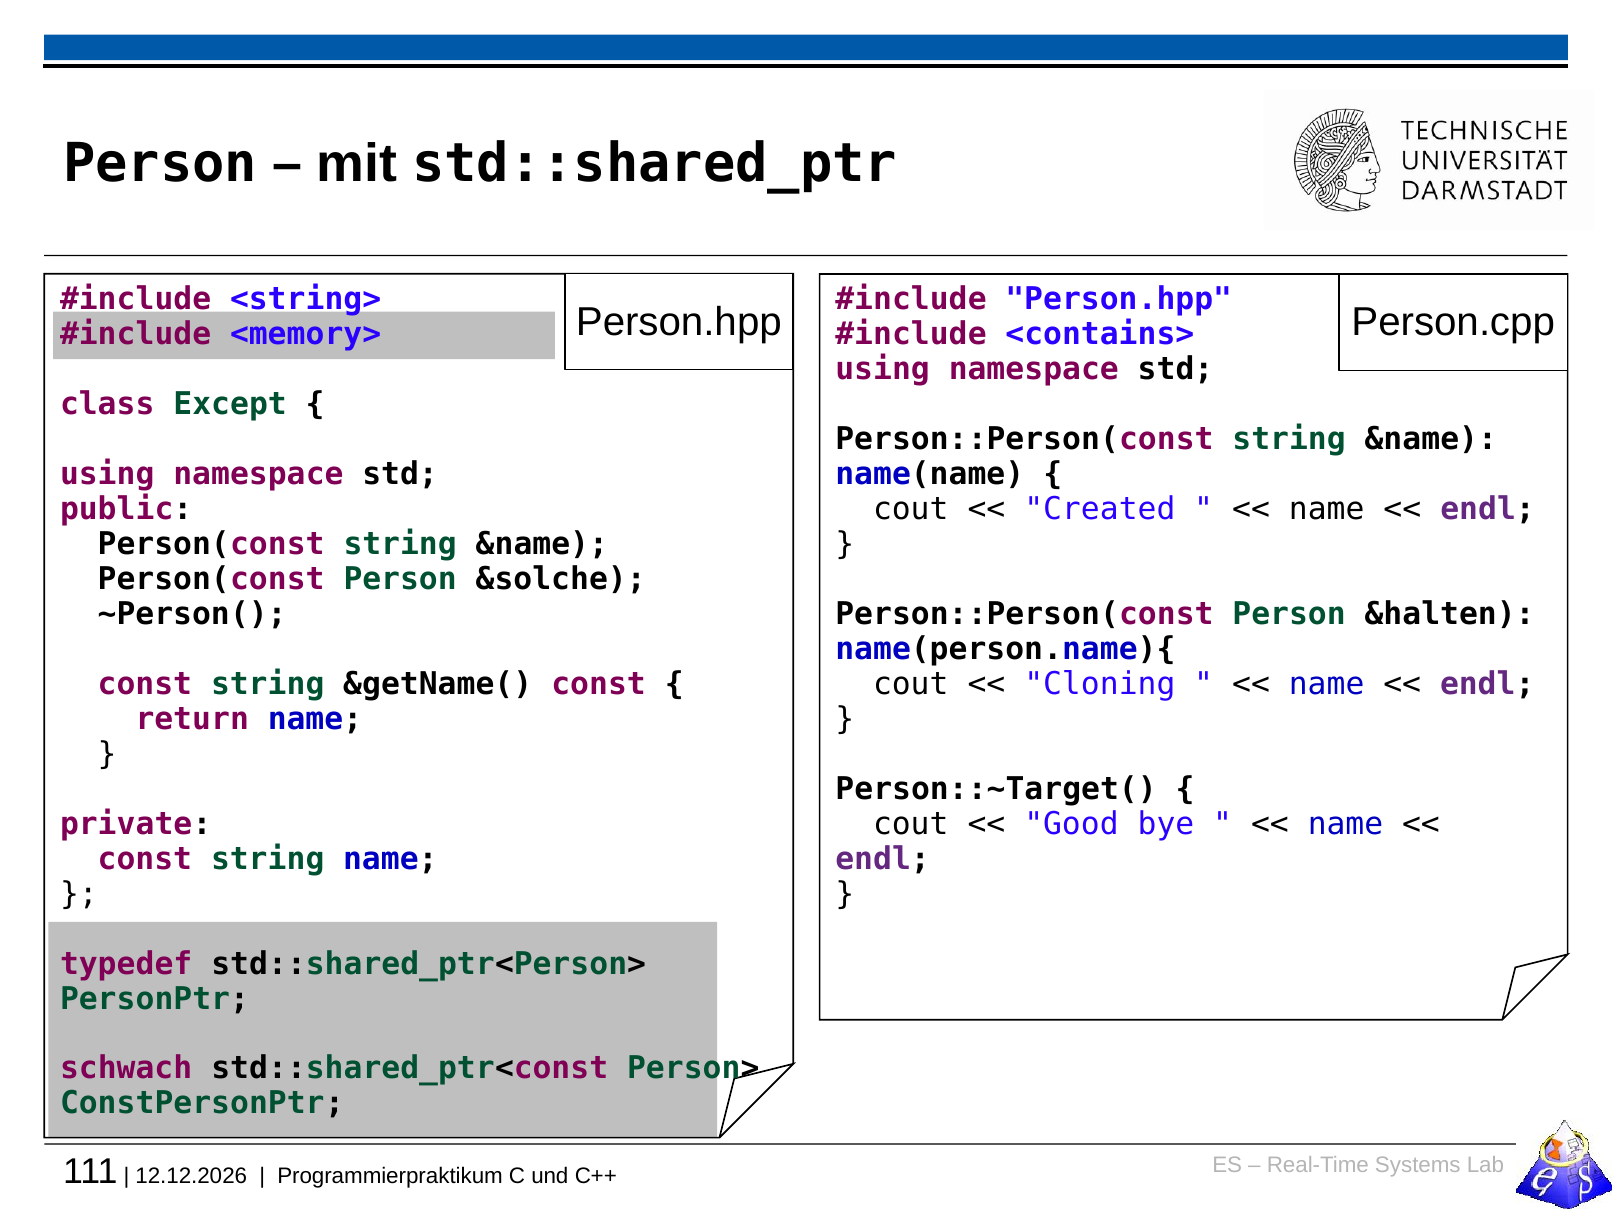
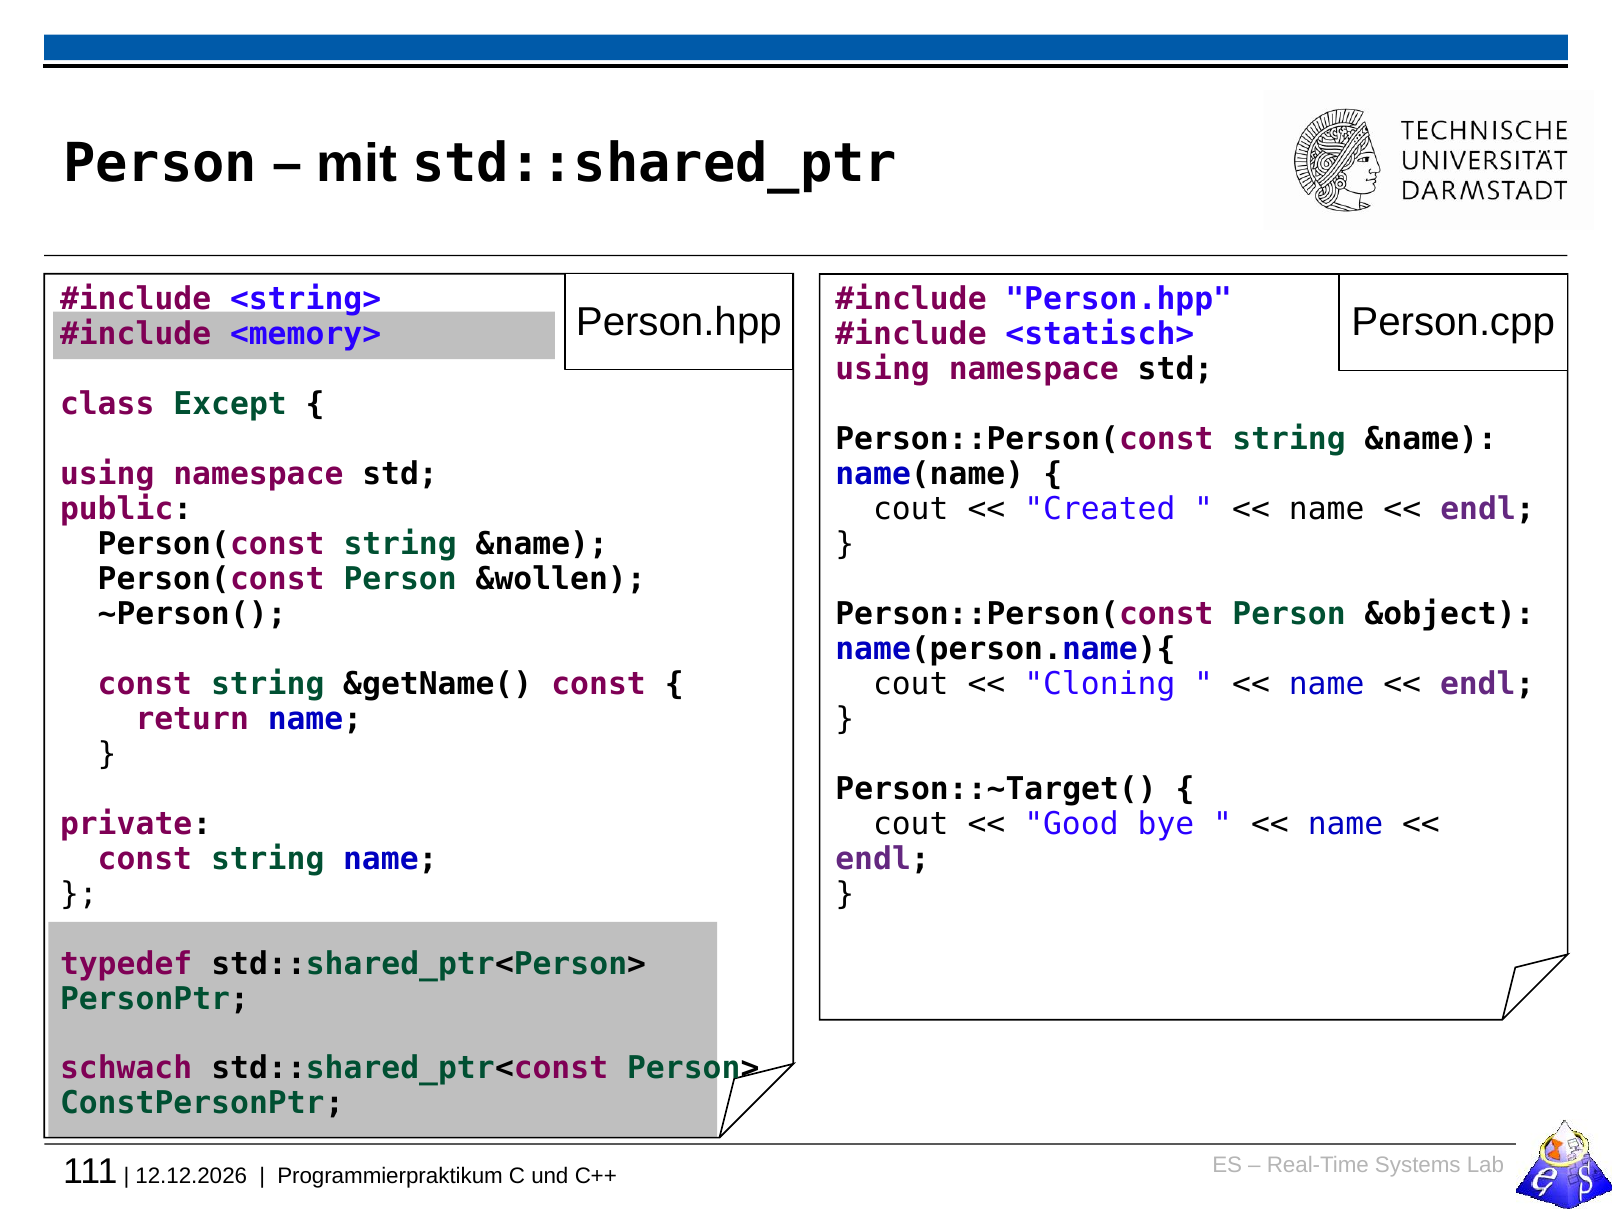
<contains>: <contains> -> <statisch>
&solche: &solche -> &wollen
&halten: &halten -> &object
